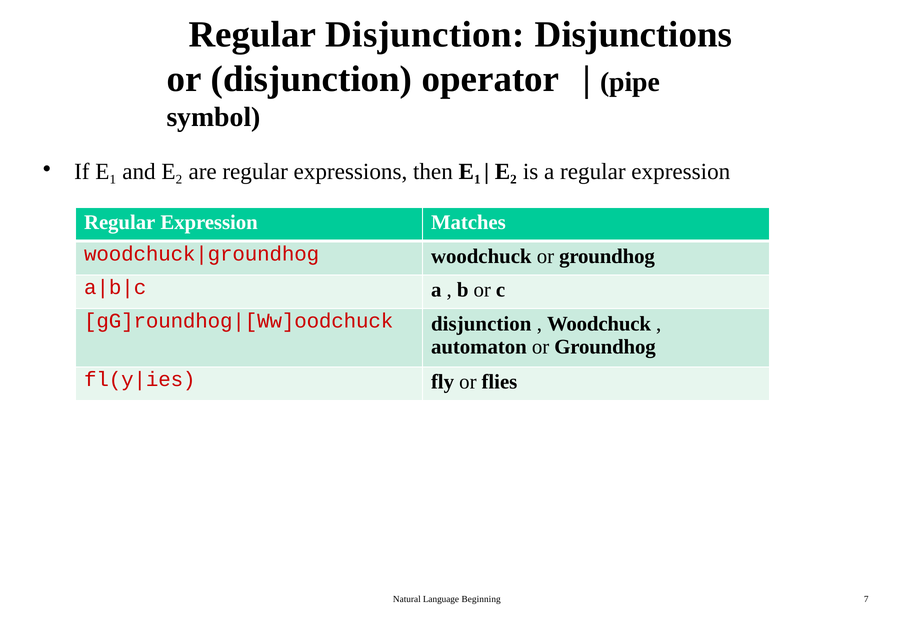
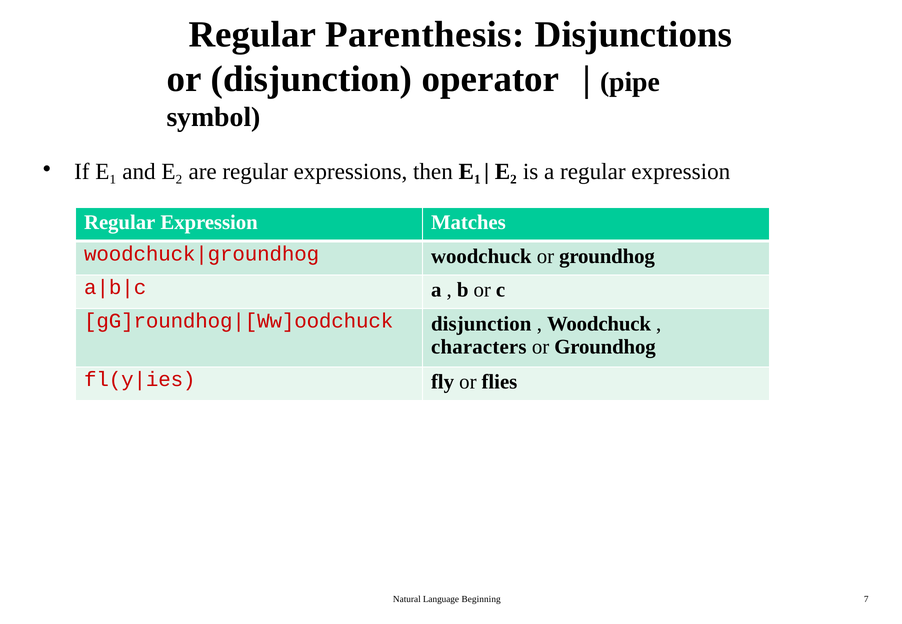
Regular Disjunction: Disjunction -> Parenthesis
automaton: automaton -> characters
